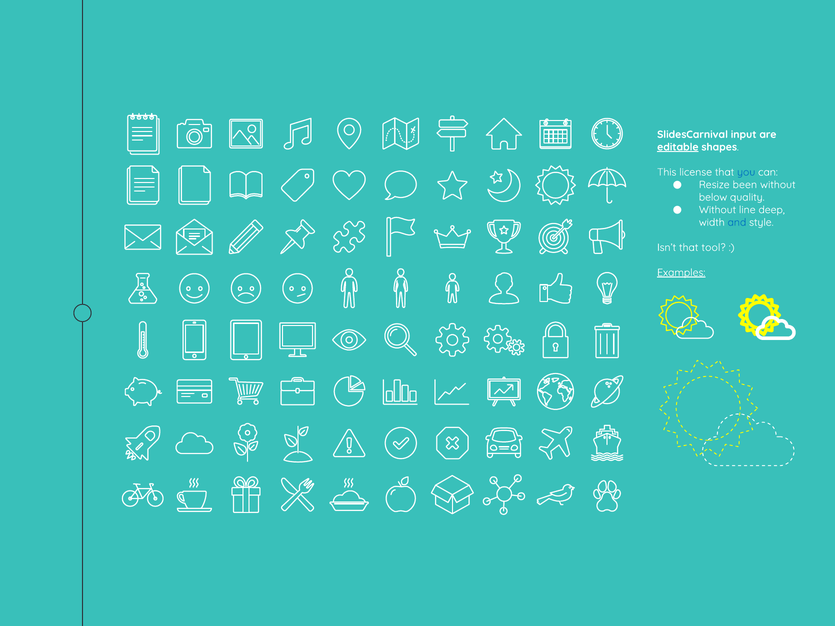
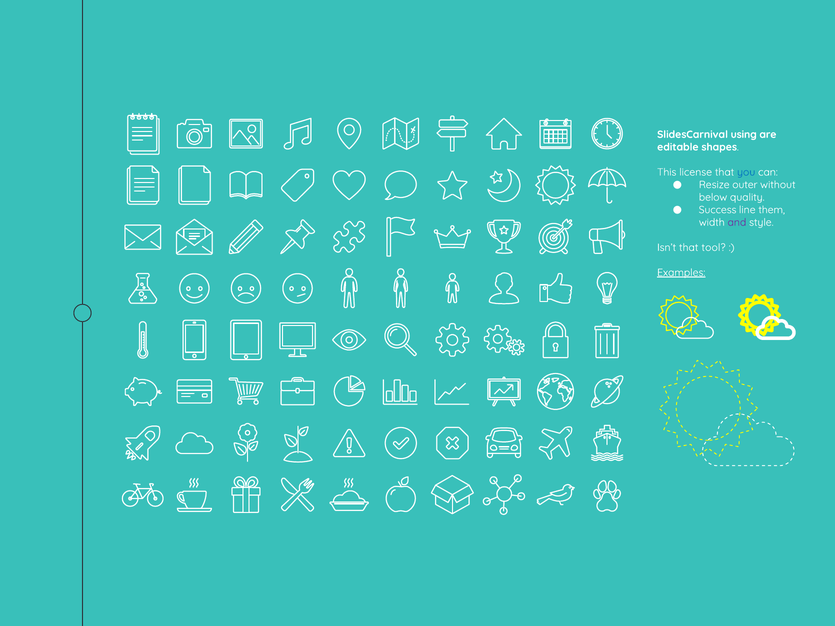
input: input -> using
editable underline: present -> none
been: been -> outer
Without at (718, 210): Without -> Success
deep: deep -> them
and colour: blue -> purple
